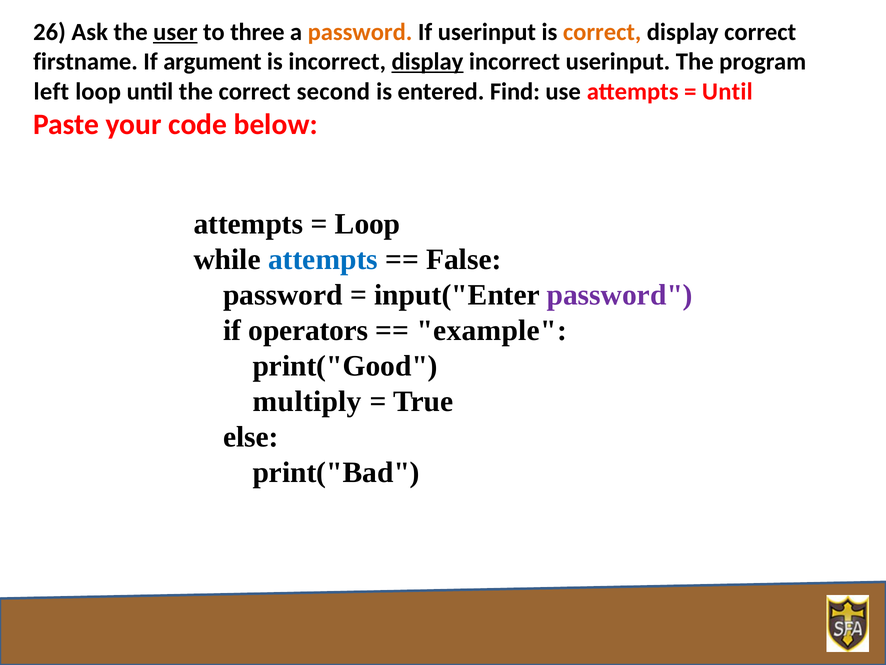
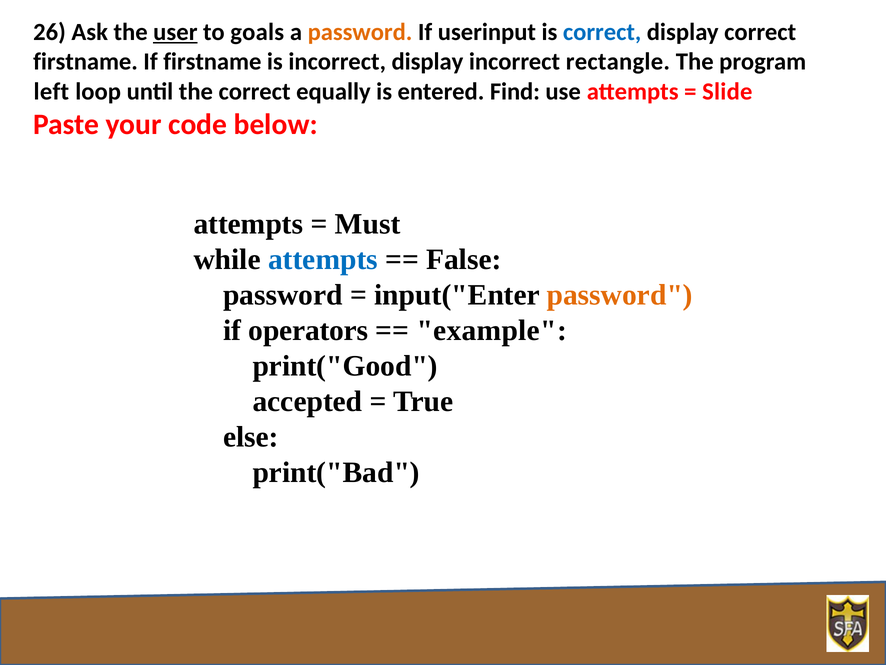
three: three -> goals
correct at (602, 32) colour: orange -> blue
If argument: argument -> firstname
display at (427, 62) underline: present -> none
incorrect userinput: userinput -> rectangle
second: second -> equally
Until at (727, 91): Until -> Slide
Loop at (368, 224): Loop -> Must
password at (620, 295) colour: purple -> orange
multiply: multiply -> accepted
